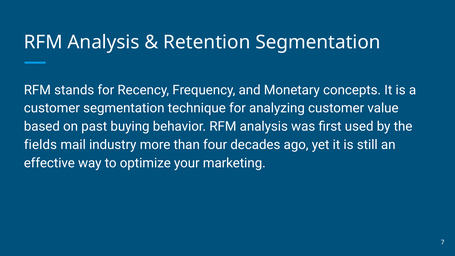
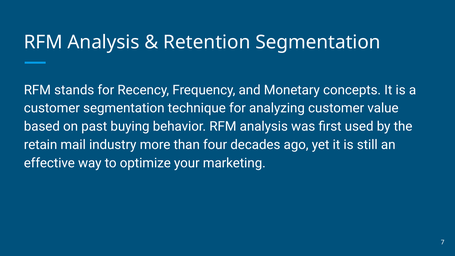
fields: fields -> retain
